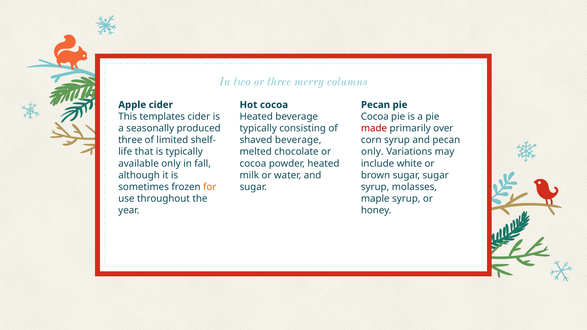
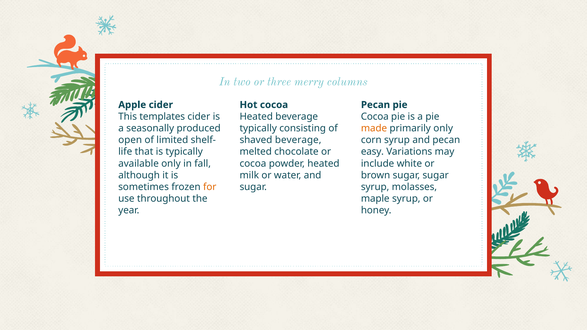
made colour: red -> orange
primarily over: over -> only
three at (130, 140): three -> open
only at (372, 152): only -> easy
